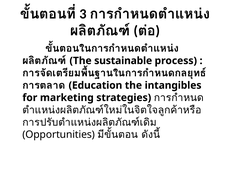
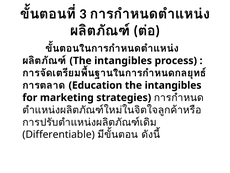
sustainable at (123, 61): sustainable -> intangibles
Opportunities: Opportunities -> Differentiable
